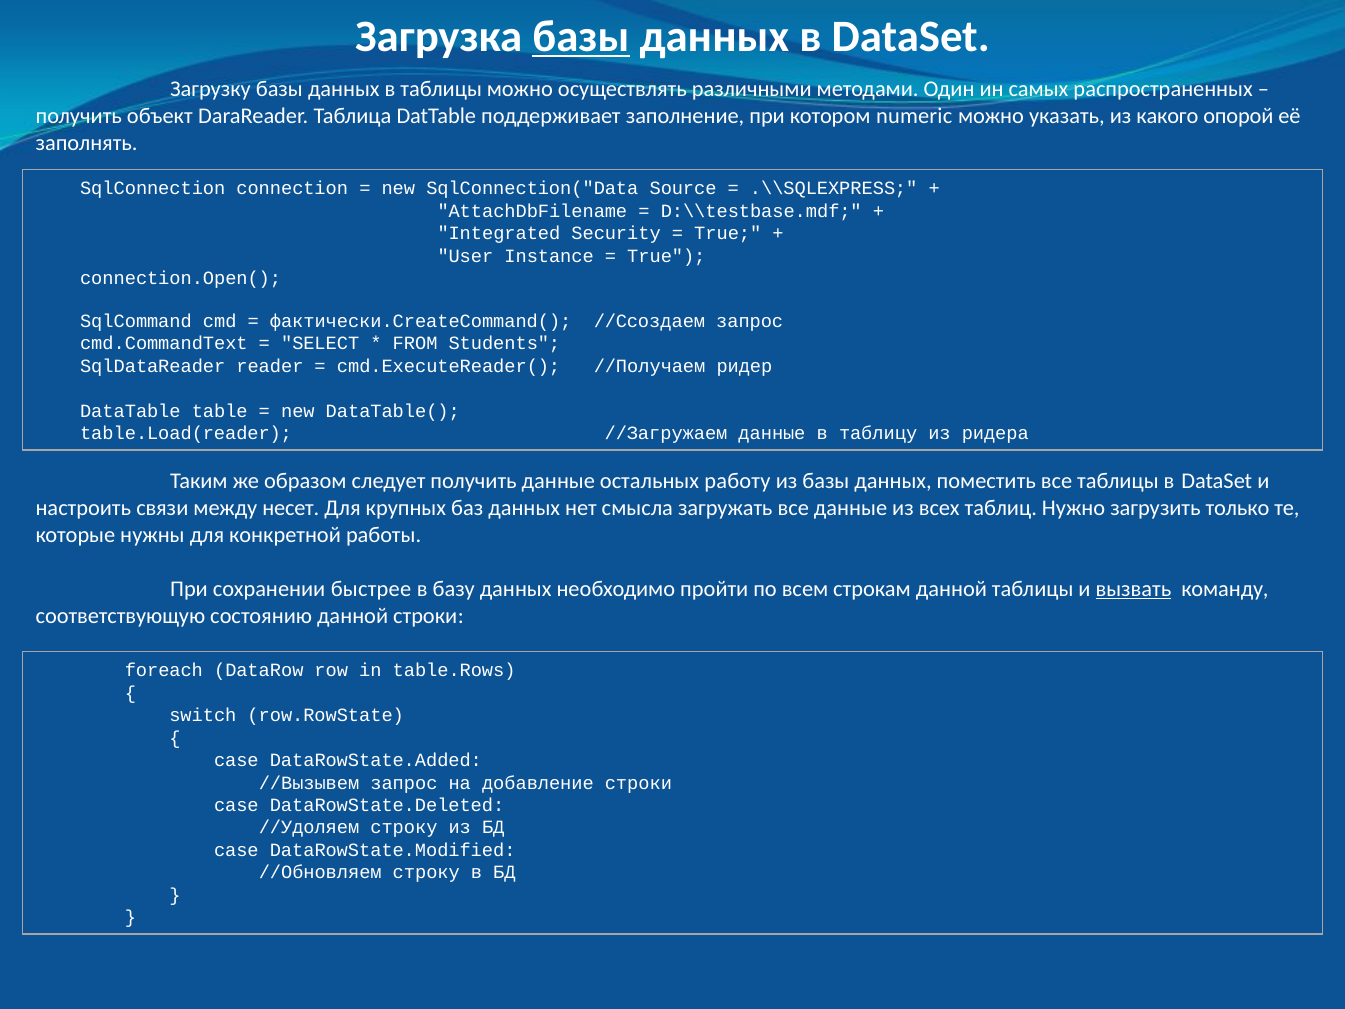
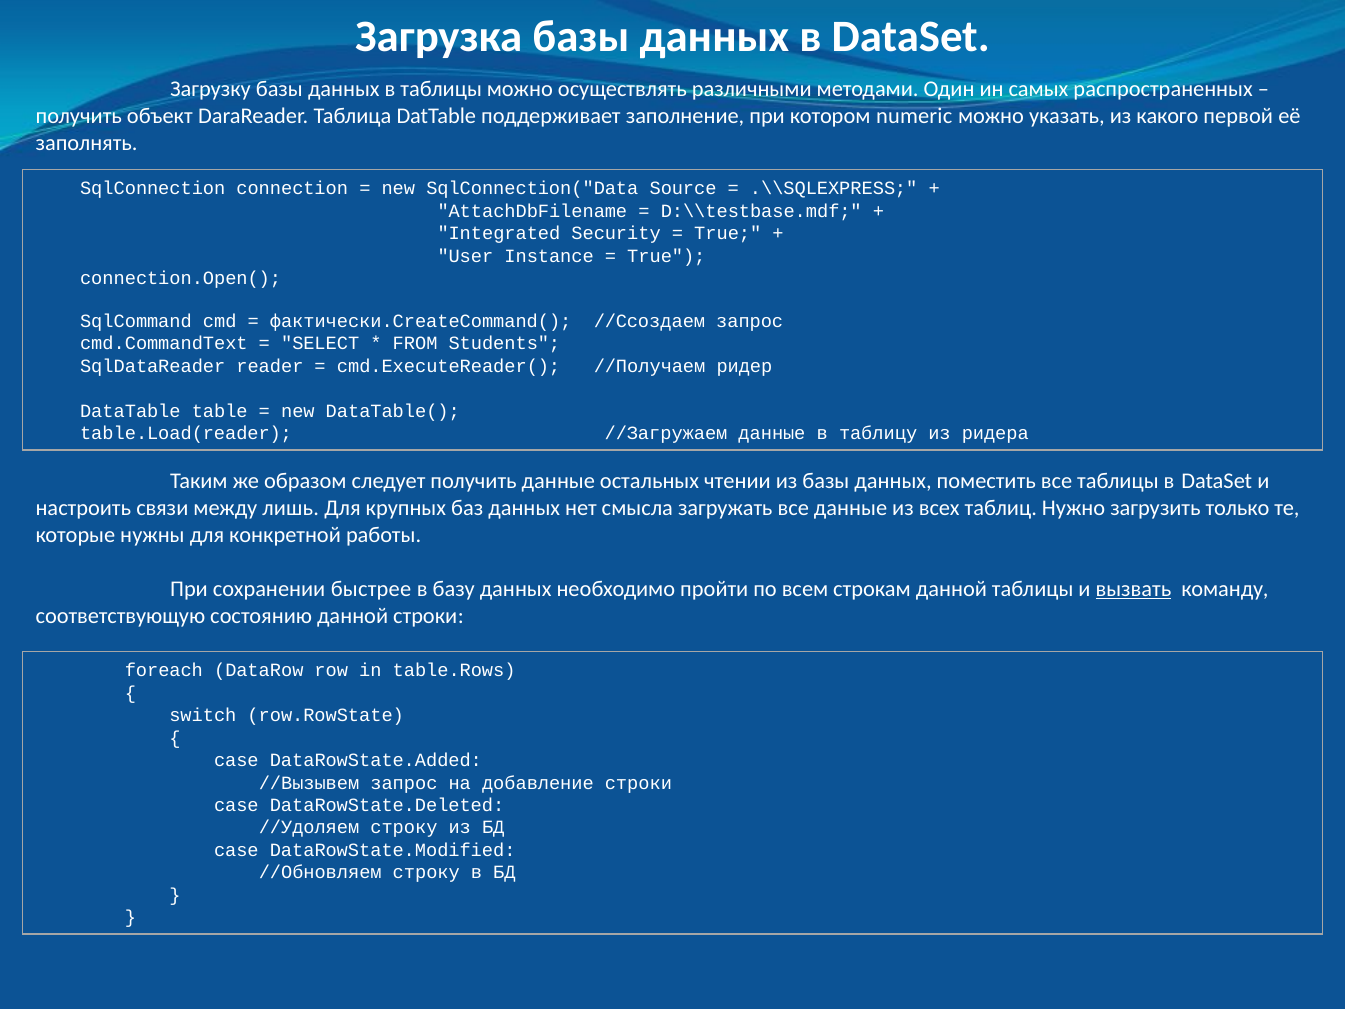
базы at (581, 37) underline: present -> none
опорой: опорой -> первой
работу: работу -> чтении
несет: несет -> лишь
